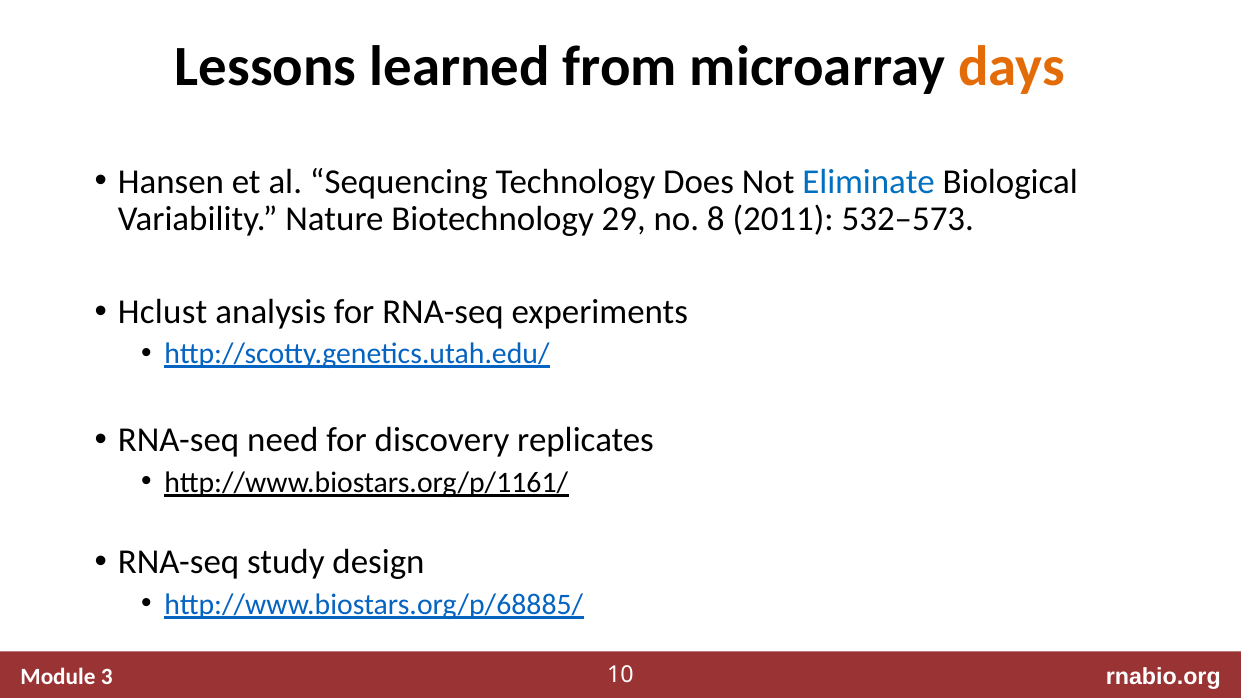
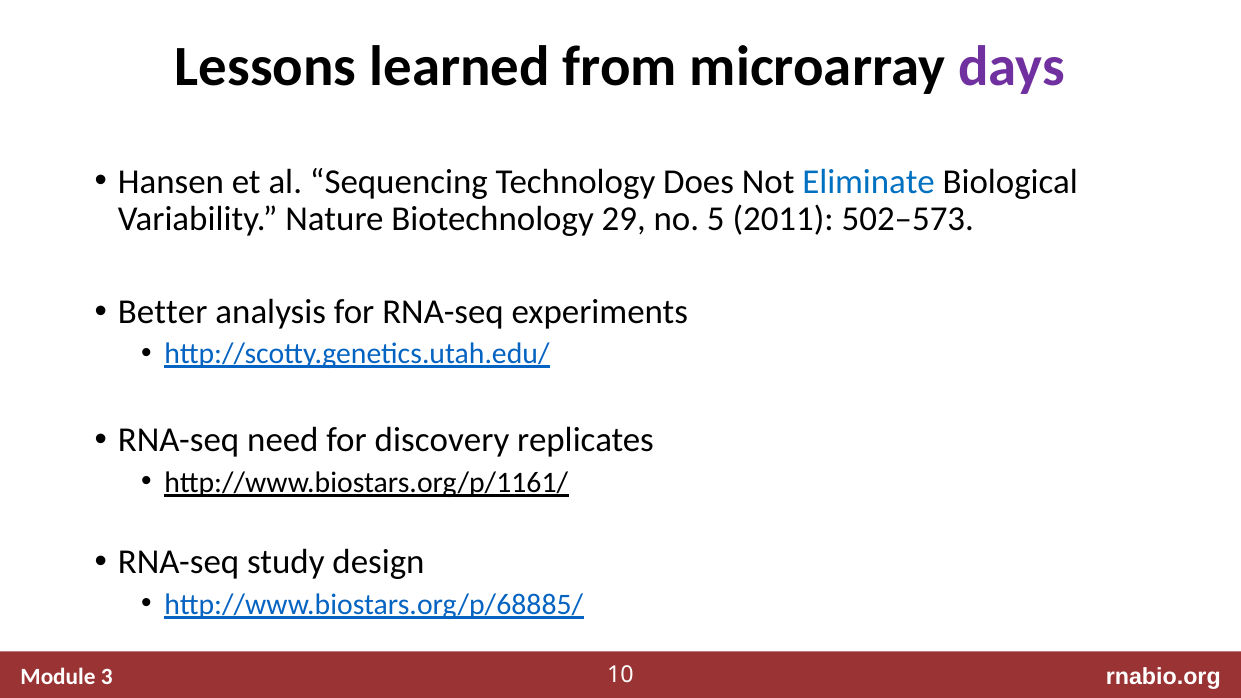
days colour: orange -> purple
8: 8 -> 5
532–573: 532–573 -> 502–573
Hclust: Hclust -> Better
